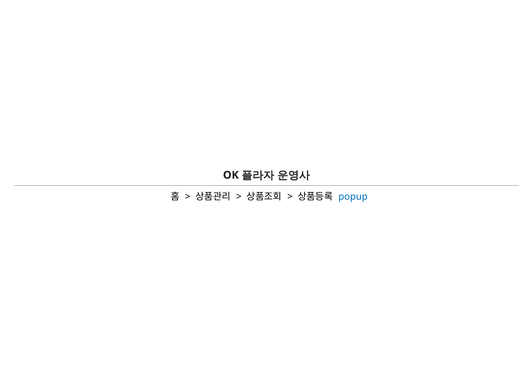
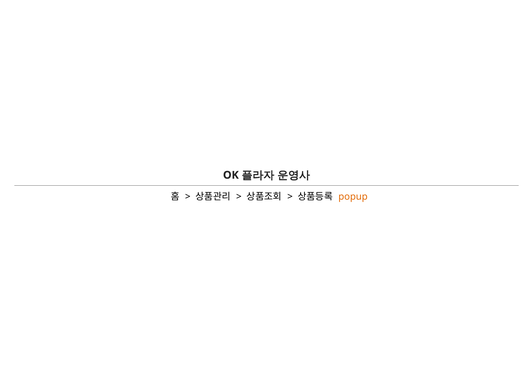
popup colour: blue -> orange
